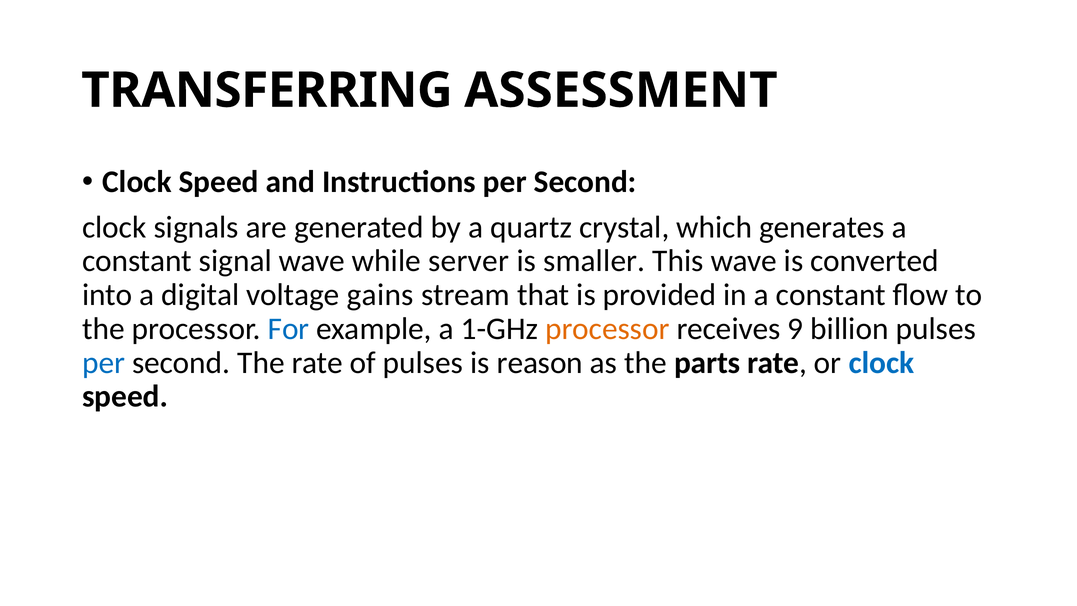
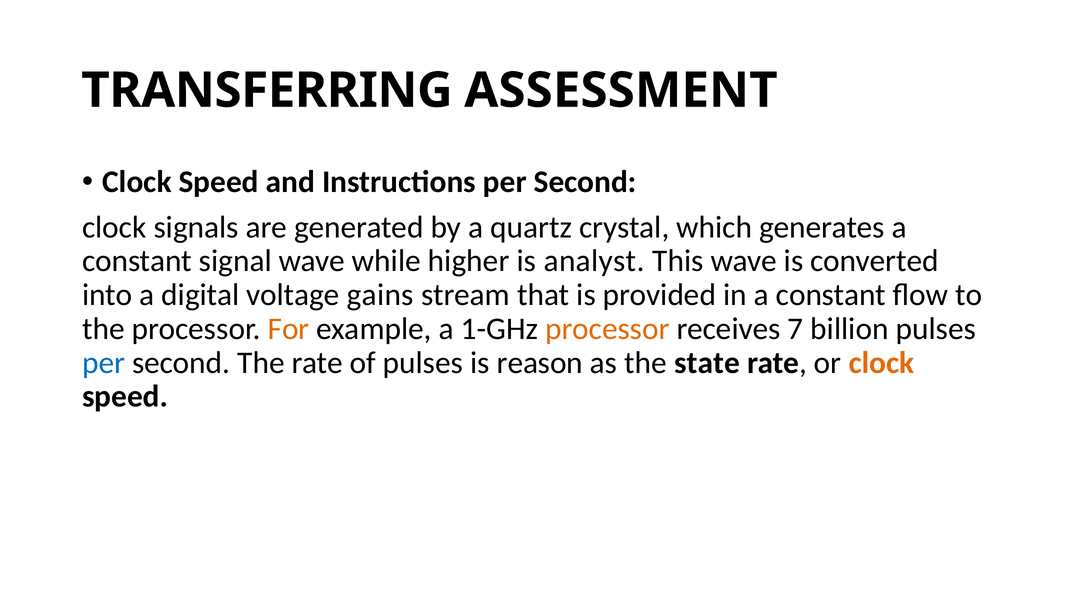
server: server -> higher
smaller: smaller -> analyst
For colour: blue -> orange
9: 9 -> 7
parts: parts -> state
clock at (881, 363) colour: blue -> orange
